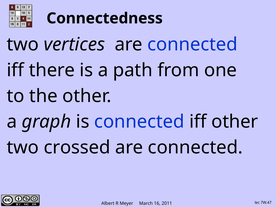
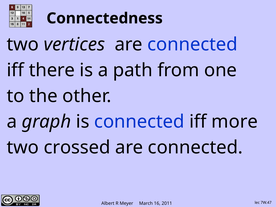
iff other: other -> more
